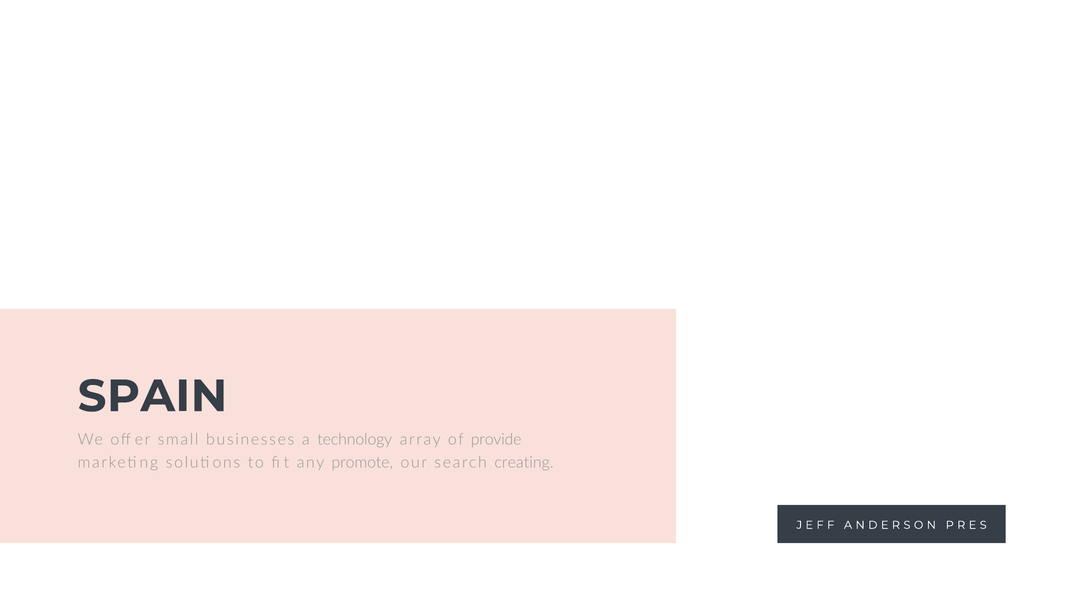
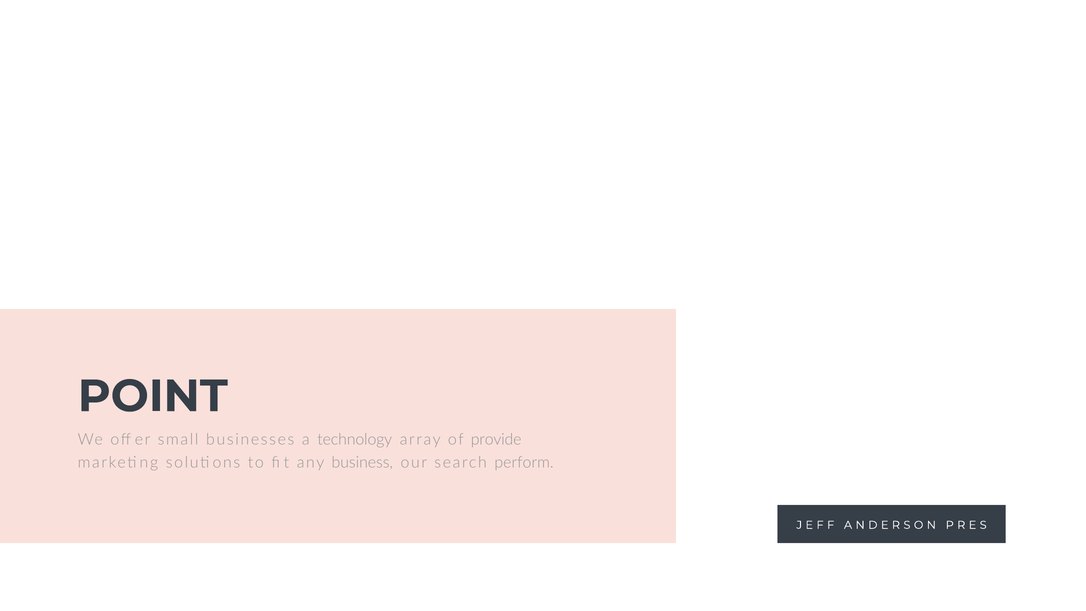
SPAIN: SPAIN -> POINT
promote: promote -> business
creating: creating -> perform
